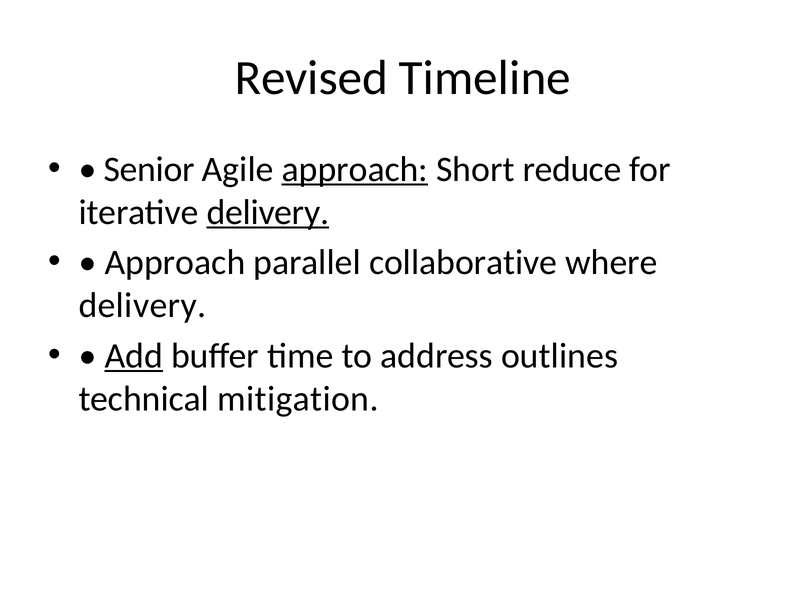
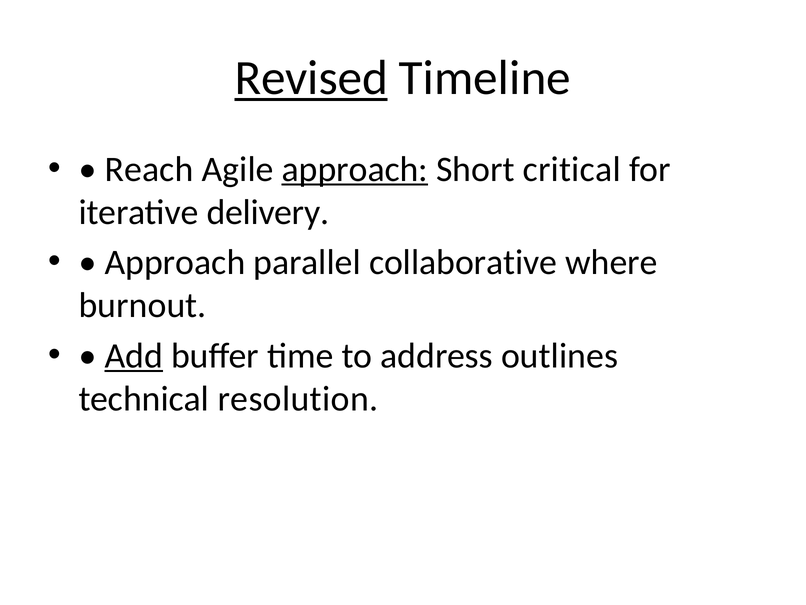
Revised underline: none -> present
Senior: Senior -> Reach
reduce: reduce -> critical
delivery at (268, 212) underline: present -> none
delivery at (142, 305): delivery -> burnout
mitigation: mitigation -> resolution
